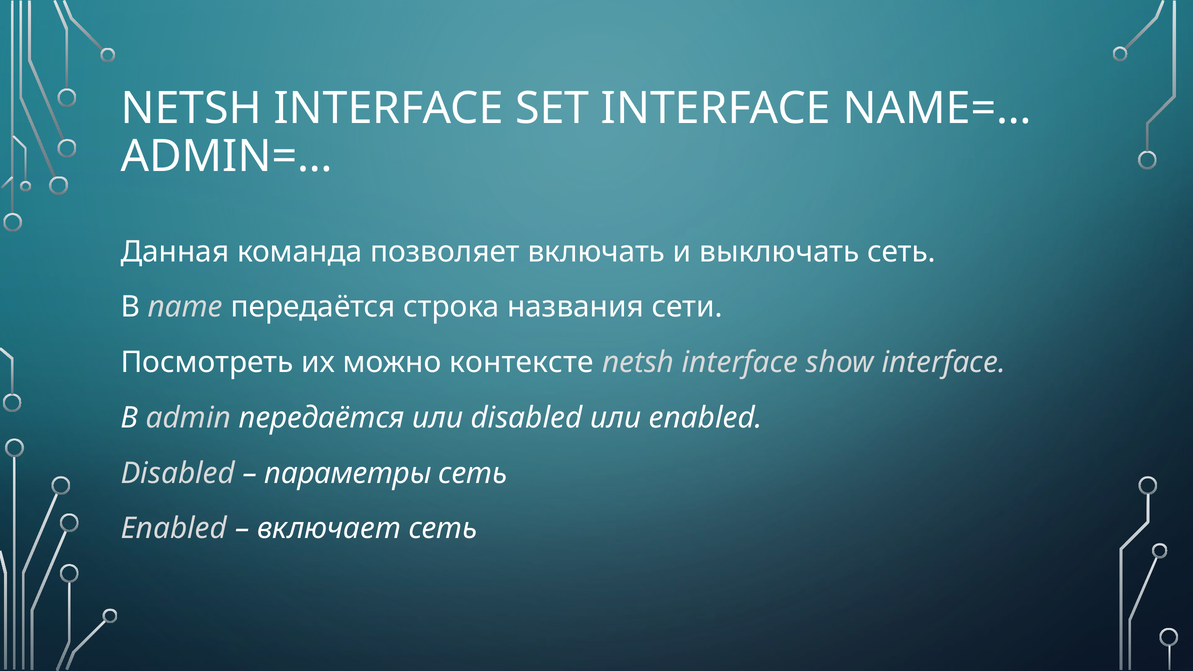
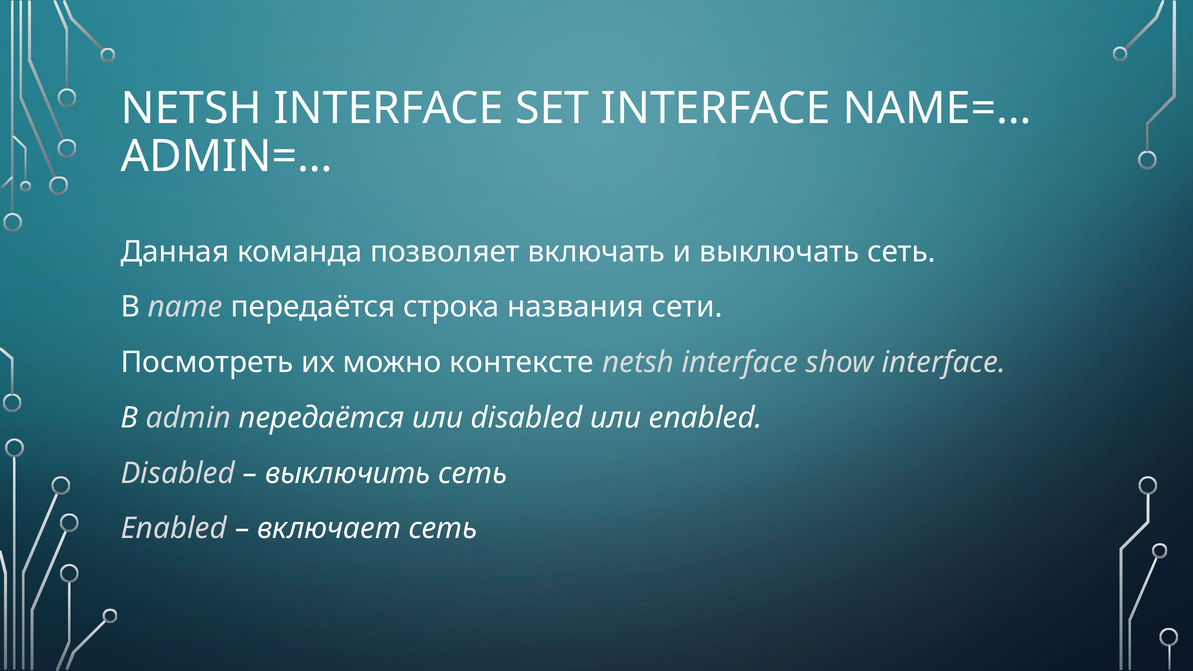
параметры: параметры -> выключить
